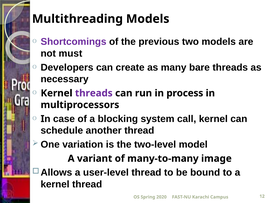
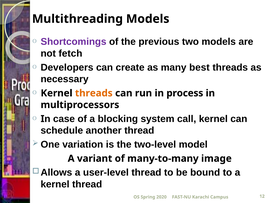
must: must -> fetch
bare: bare -> best
threads at (94, 93) colour: purple -> orange
